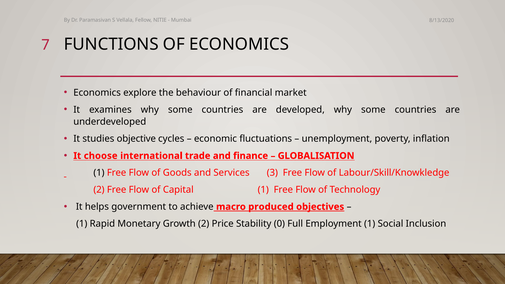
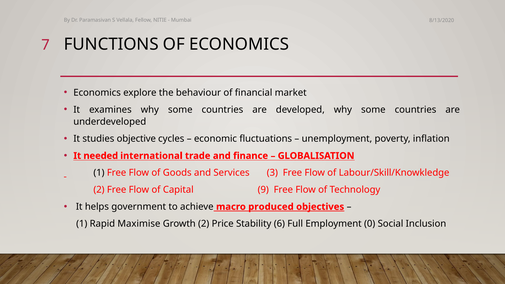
choose: choose -> needed
Capital 1: 1 -> 9
Monetary: Monetary -> Maximise
0: 0 -> 6
Employment 1: 1 -> 0
